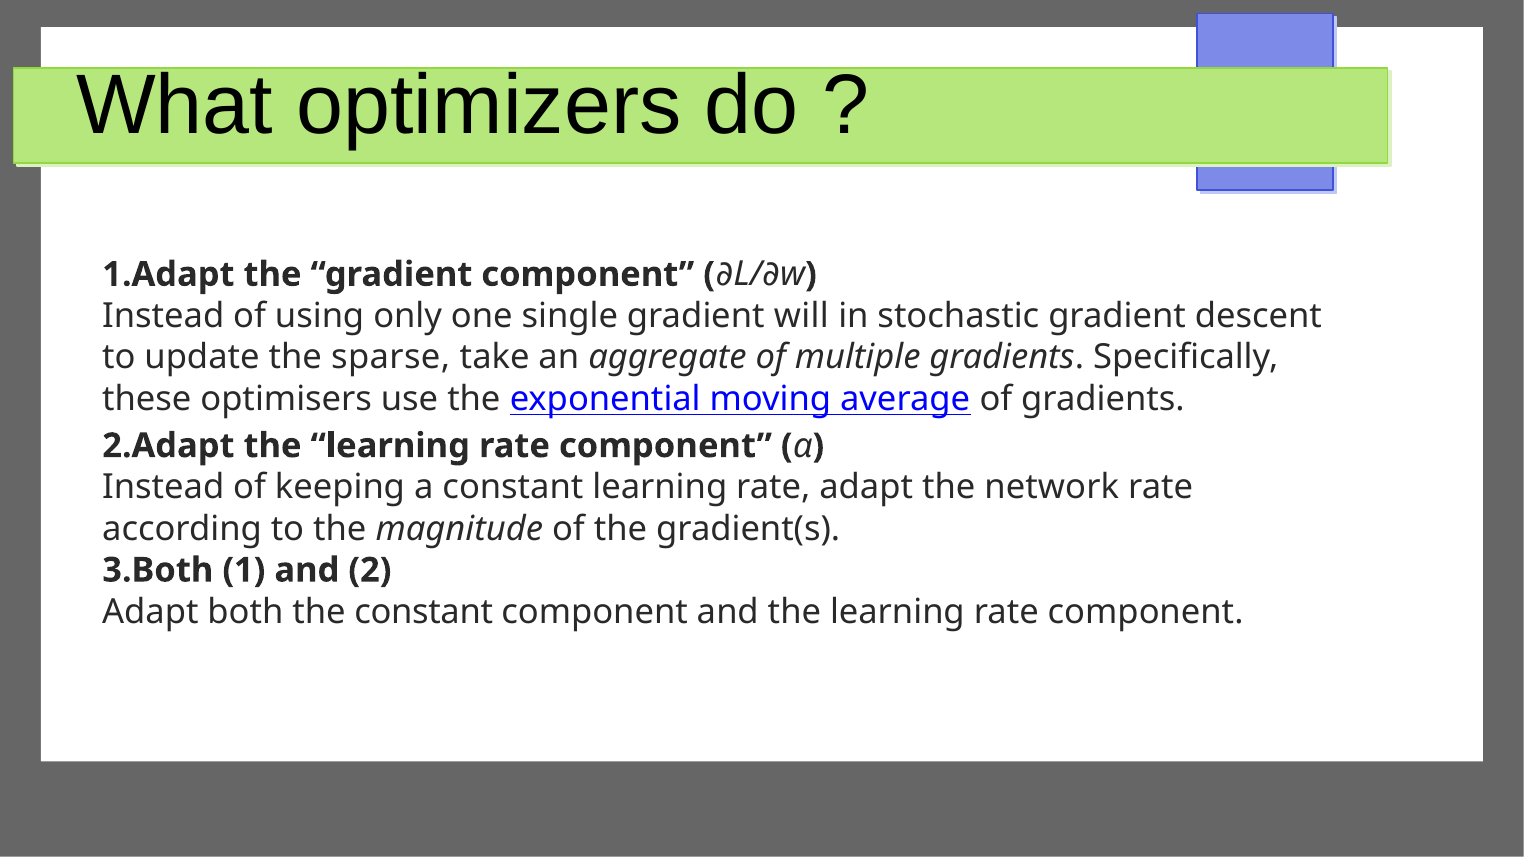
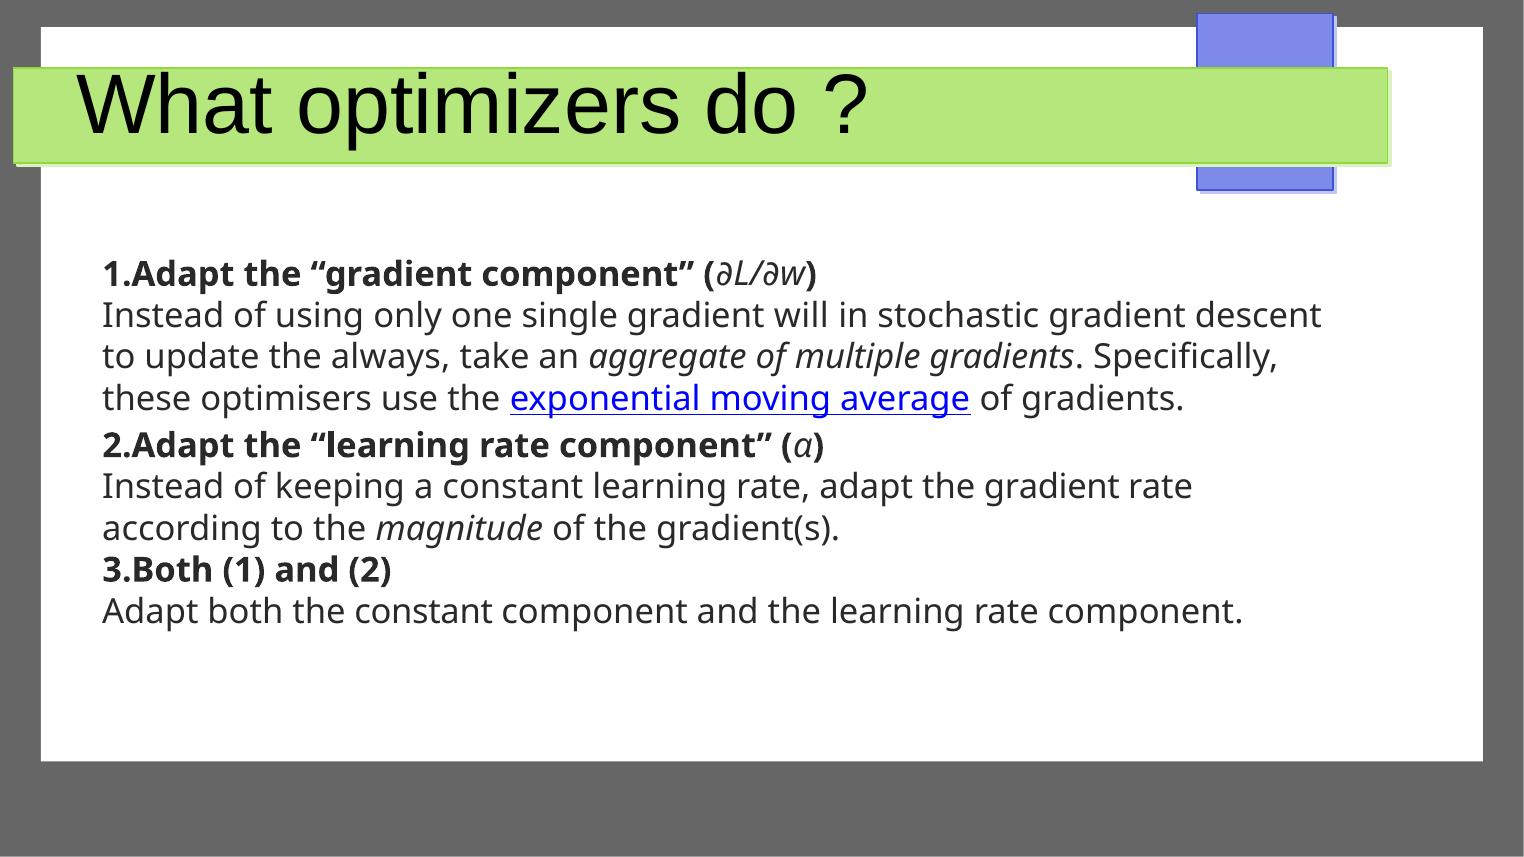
sparse: sparse -> always
adapt the network: network -> gradient
